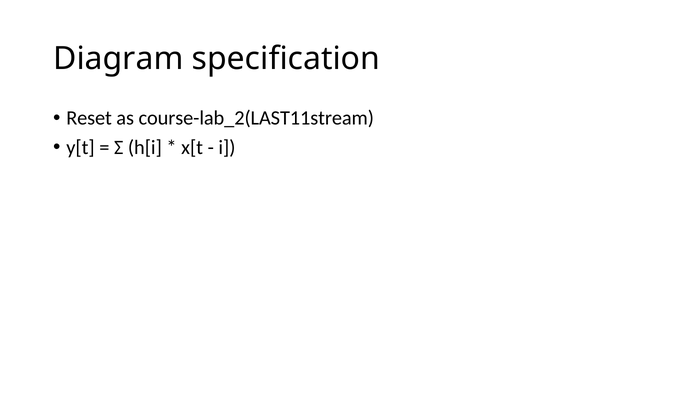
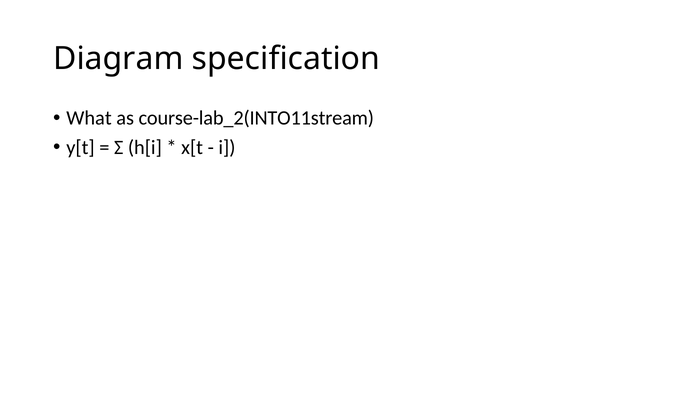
Reset: Reset -> What
course-lab_2(LAST11stream: course-lab_2(LAST11stream -> course-lab_2(INTO11stream
